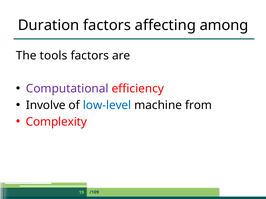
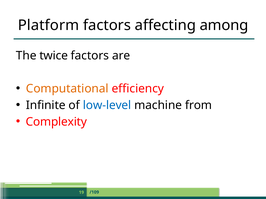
Duration: Duration -> Platform
tools: tools -> twice
Computational colour: purple -> orange
Involve: Involve -> Infinite
